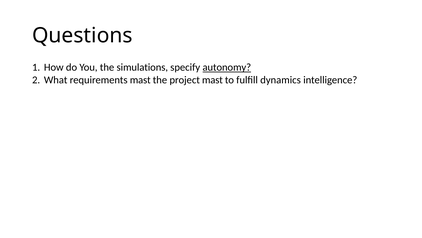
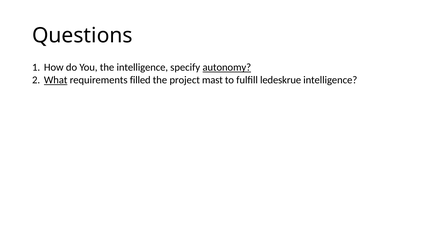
the simulations: simulations -> intelligence
What underline: none -> present
requirements mast: mast -> filled
dynamics: dynamics -> ledeskrue
